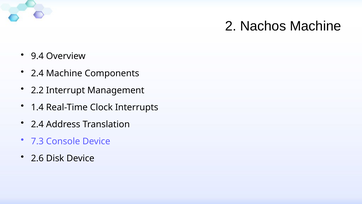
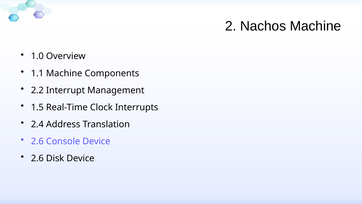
9.4: 9.4 -> 1.0
2.4 at (37, 73): 2.4 -> 1.1
1.4: 1.4 -> 1.5
7.3 at (37, 141): 7.3 -> 2.6
